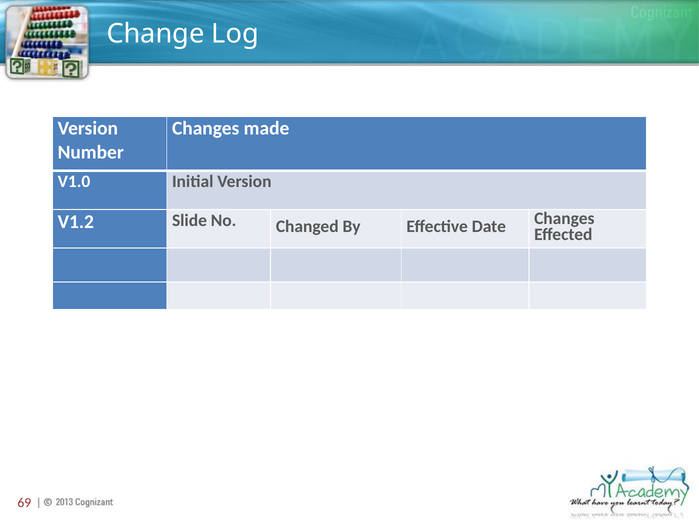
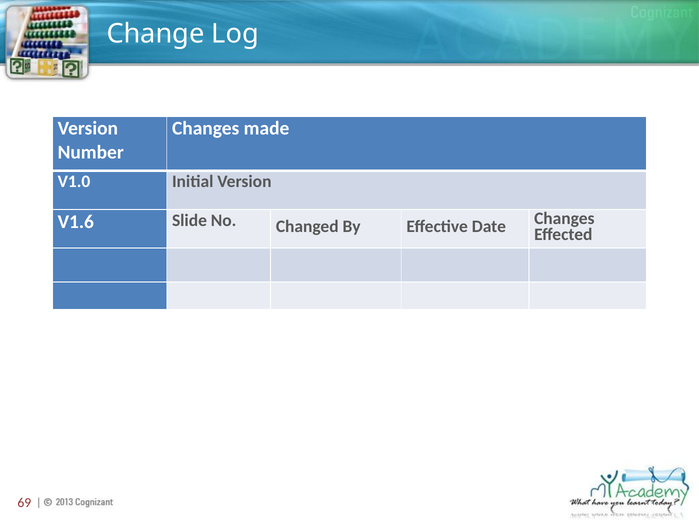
V1.2: V1.2 -> V1.6
